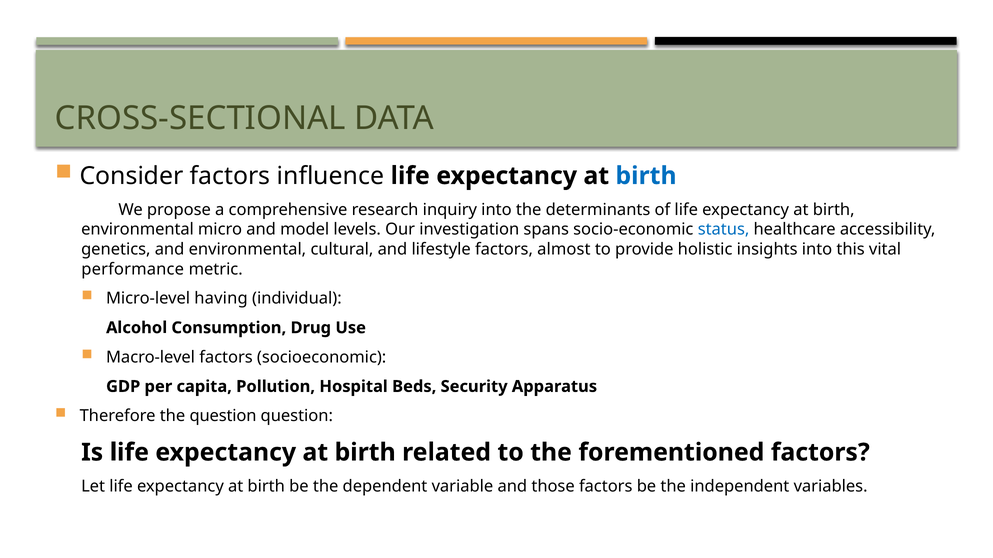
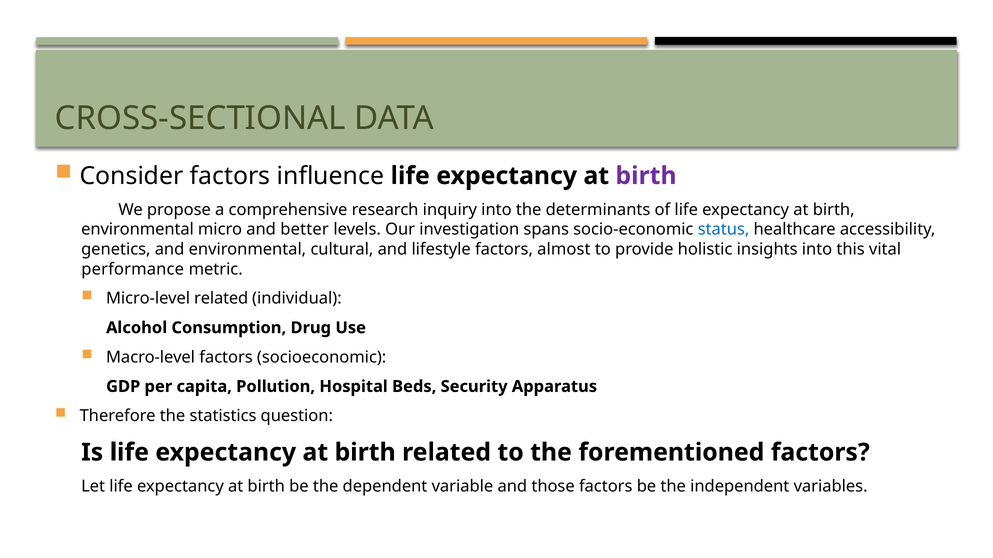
birth at (646, 176) colour: blue -> purple
model: model -> better
Micro-level having: having -> related
the question: question -> statistics
